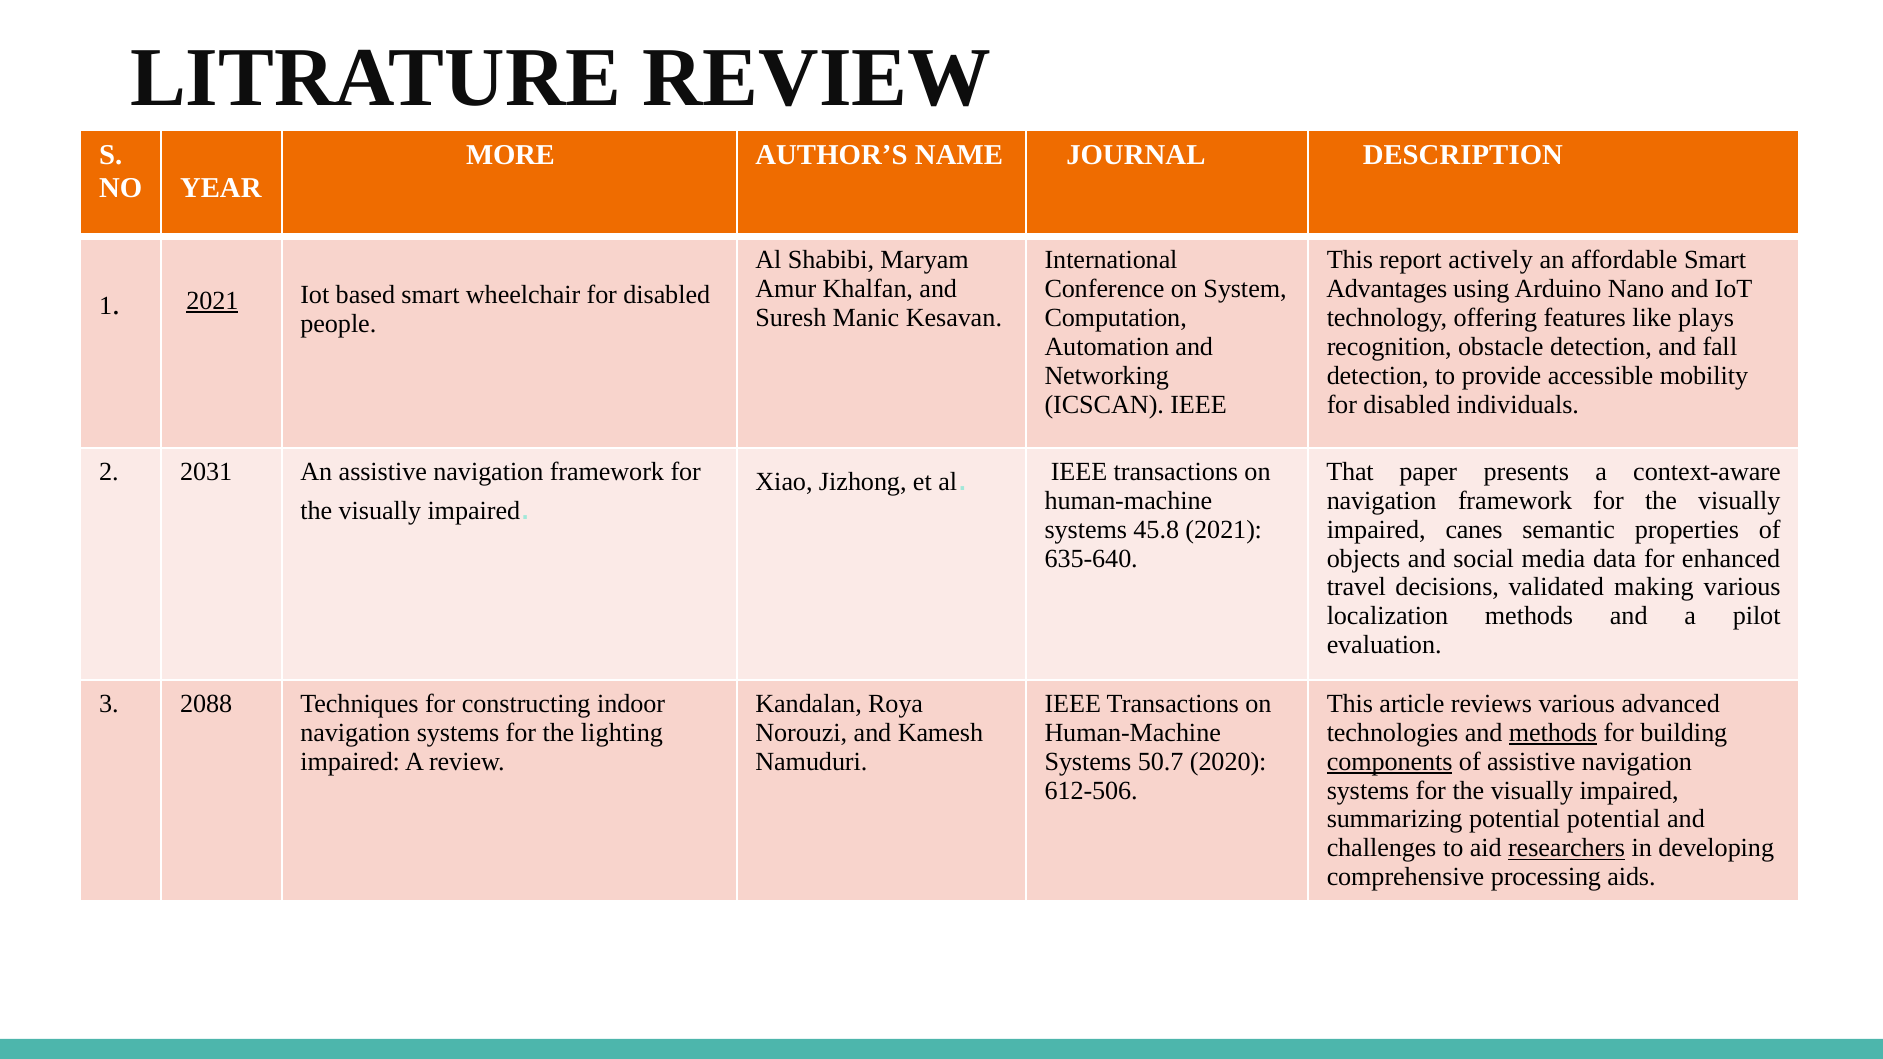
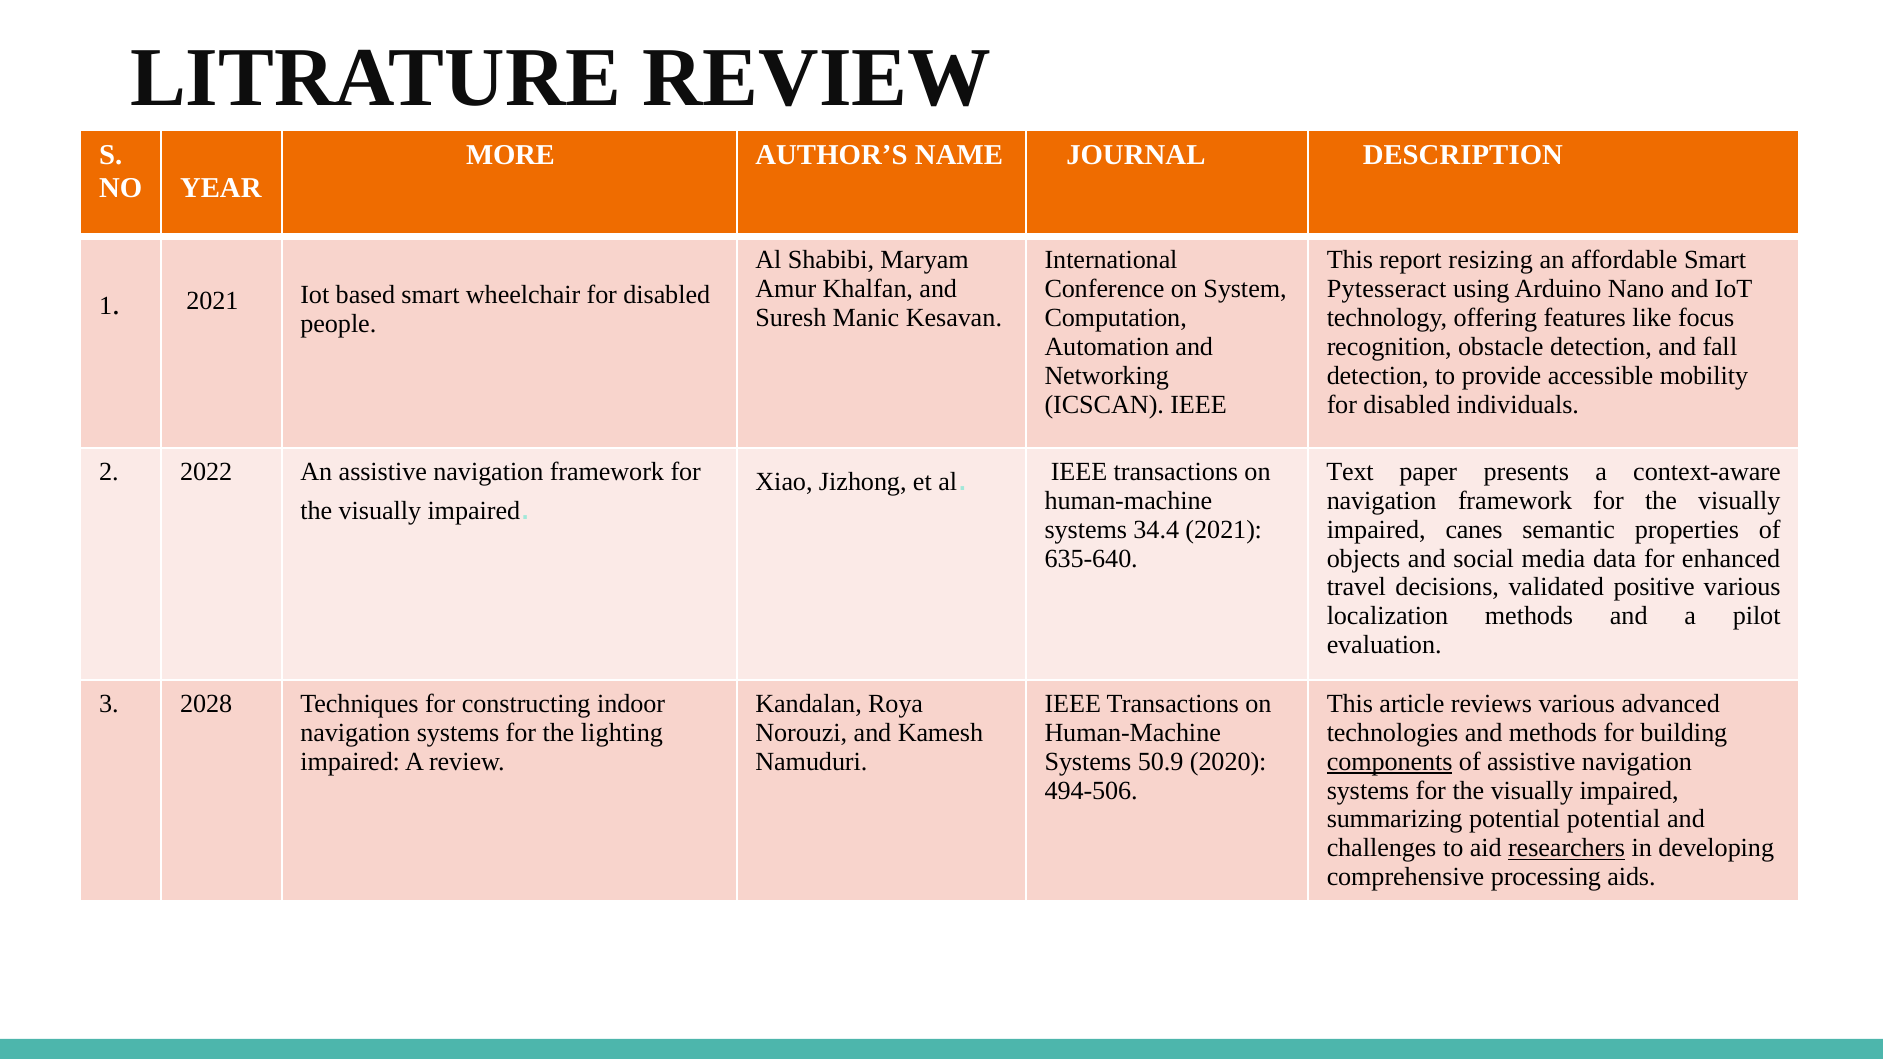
actively: actively -> resizing
Advantages: Advantages -> Pytesseract
2021 at (212, 301) underline: present -> none
plays: plays -> focus
2031: 2031 -> 2022
That: That -> Text
45.8: 45.8 -> 34.4
making: making -> positive
2088: 2088 -> 2028
methods at (1553, 733) underline: present -> none
50.7: 50.7 -> 50.9
612-506: 612-506 -> 494-506
